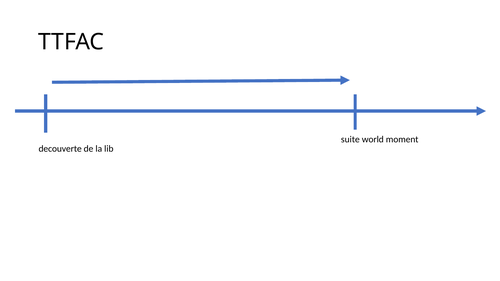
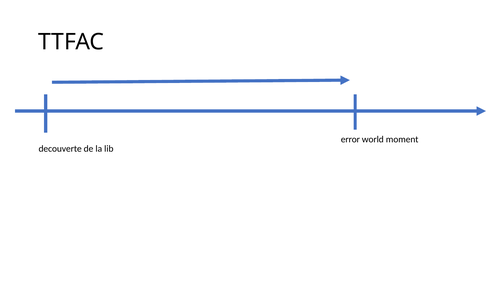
suite: suite -> error
